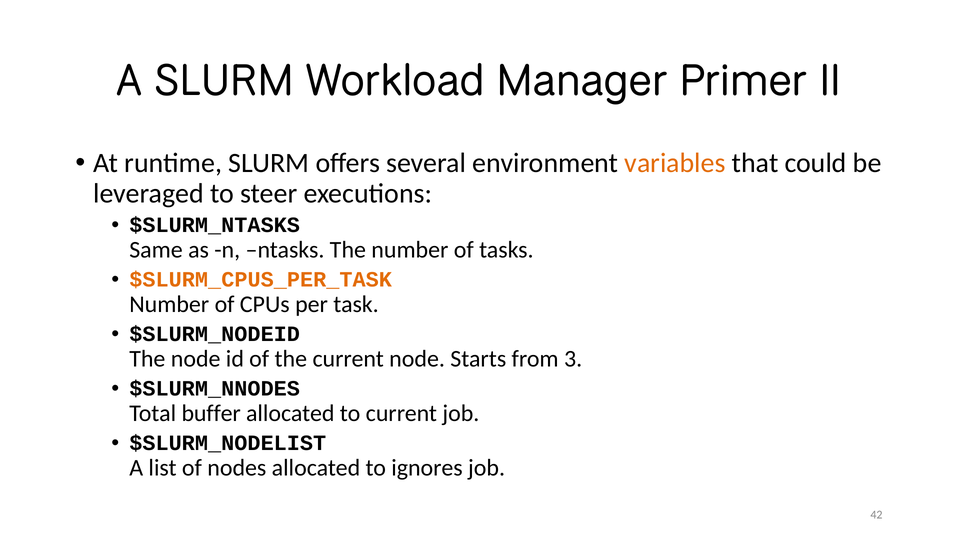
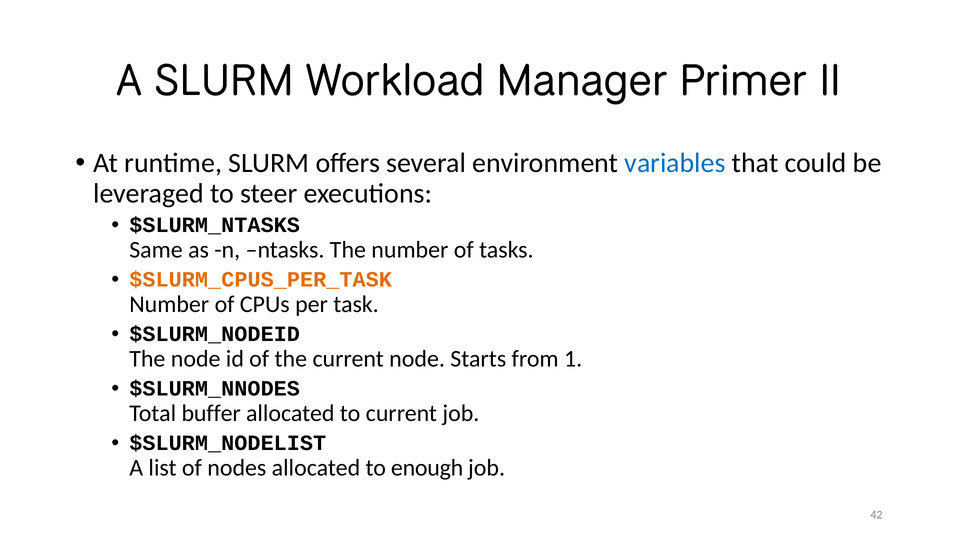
variables colour: orange -> blue
3: 3 -> 1
ignores: ignores -> enough
